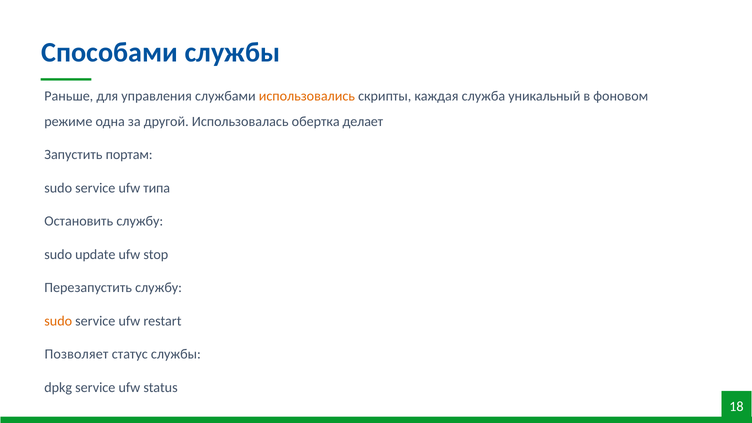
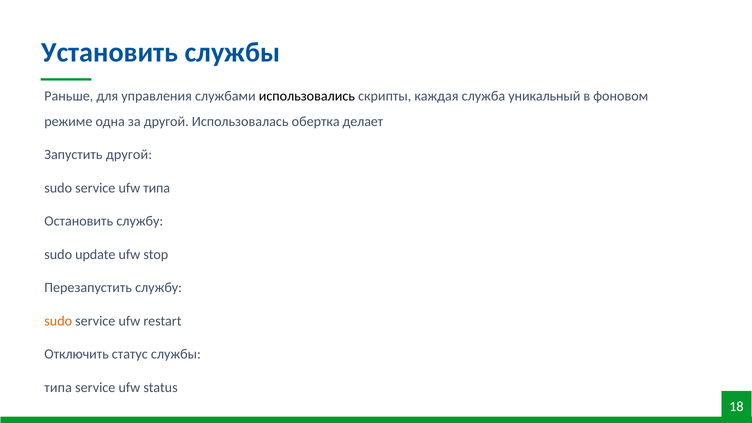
Способами: Способами -> Установить
использовались colour: orange -> black
Запустить портам: портам -> другой
Позволяет: Позволяет -> Отключить
dpkg at (58, 387): dpkg -> типа
